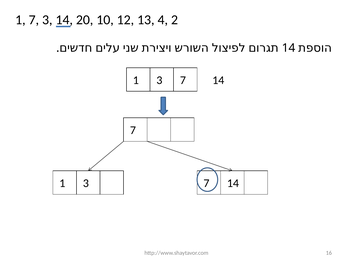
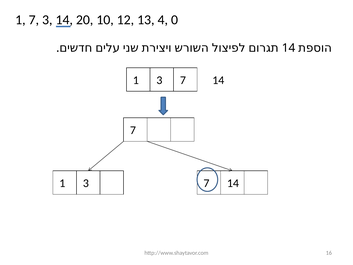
2: 2 -> 0
